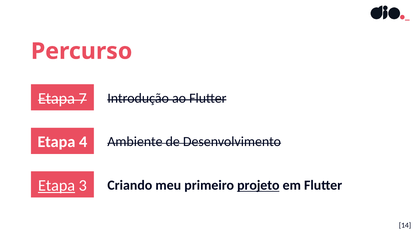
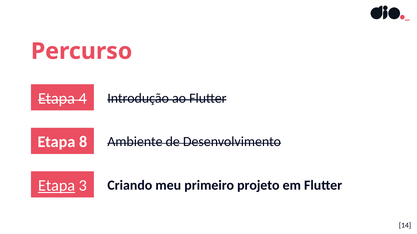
7: 7 -> 4
4: 4 -> 8
projeto underline: present -> none
